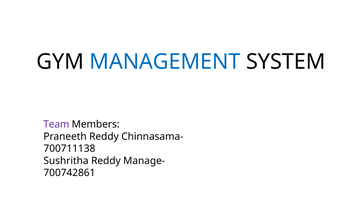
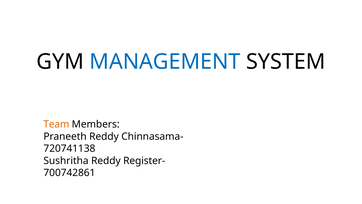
Team colour: purple -> orange
700711138: 700711138 -> 720741138
Manage-: Manage- -> Register-
